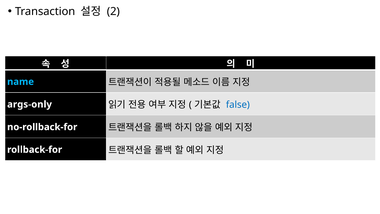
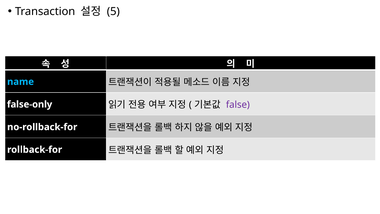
2: 2 -> 5
args-only: args-only -> false-only
false colour: blue -> purple
